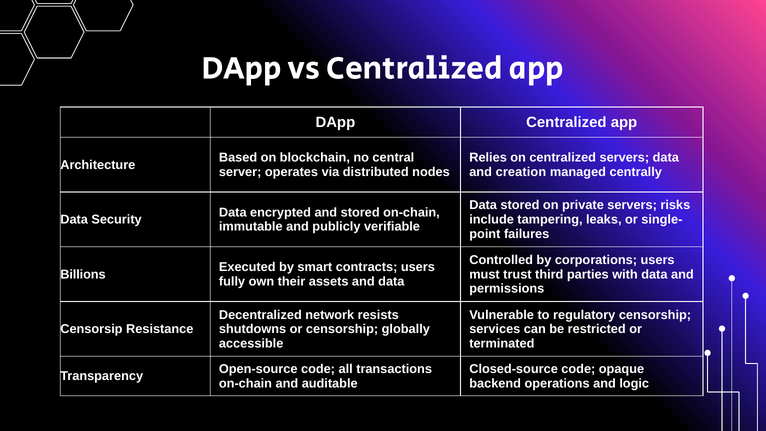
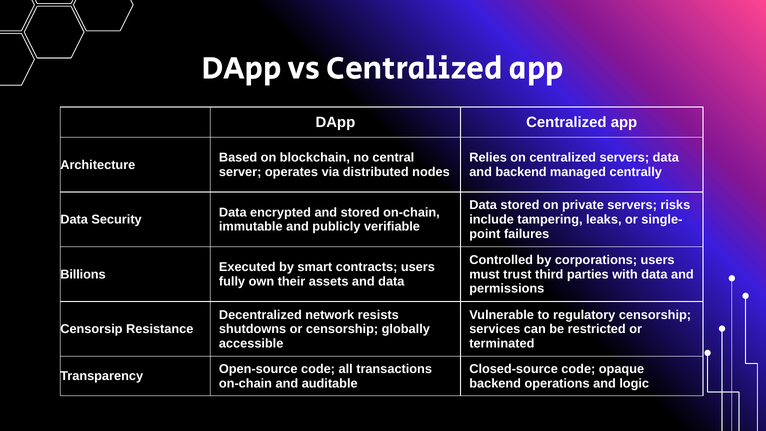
and creation: creation -> backend
